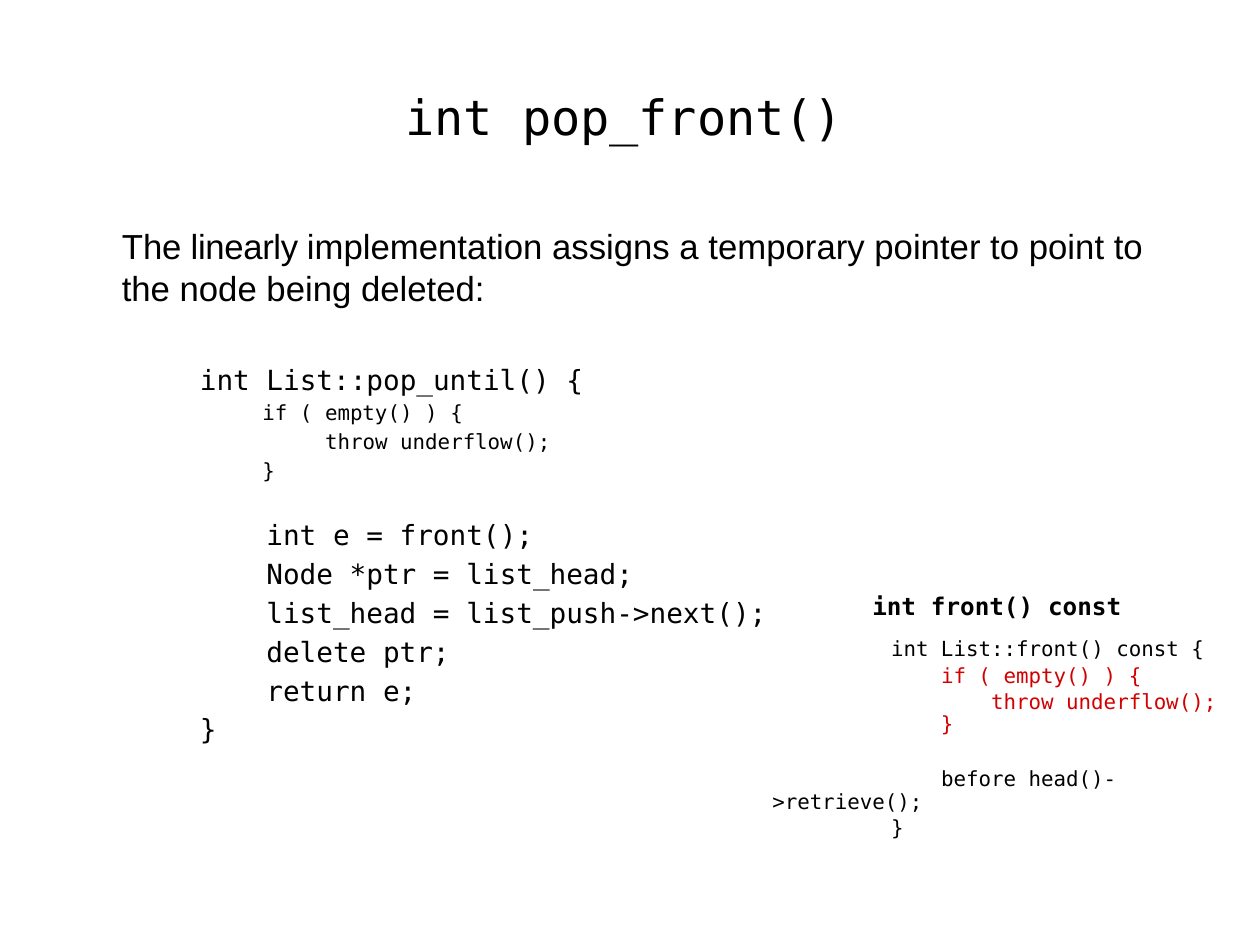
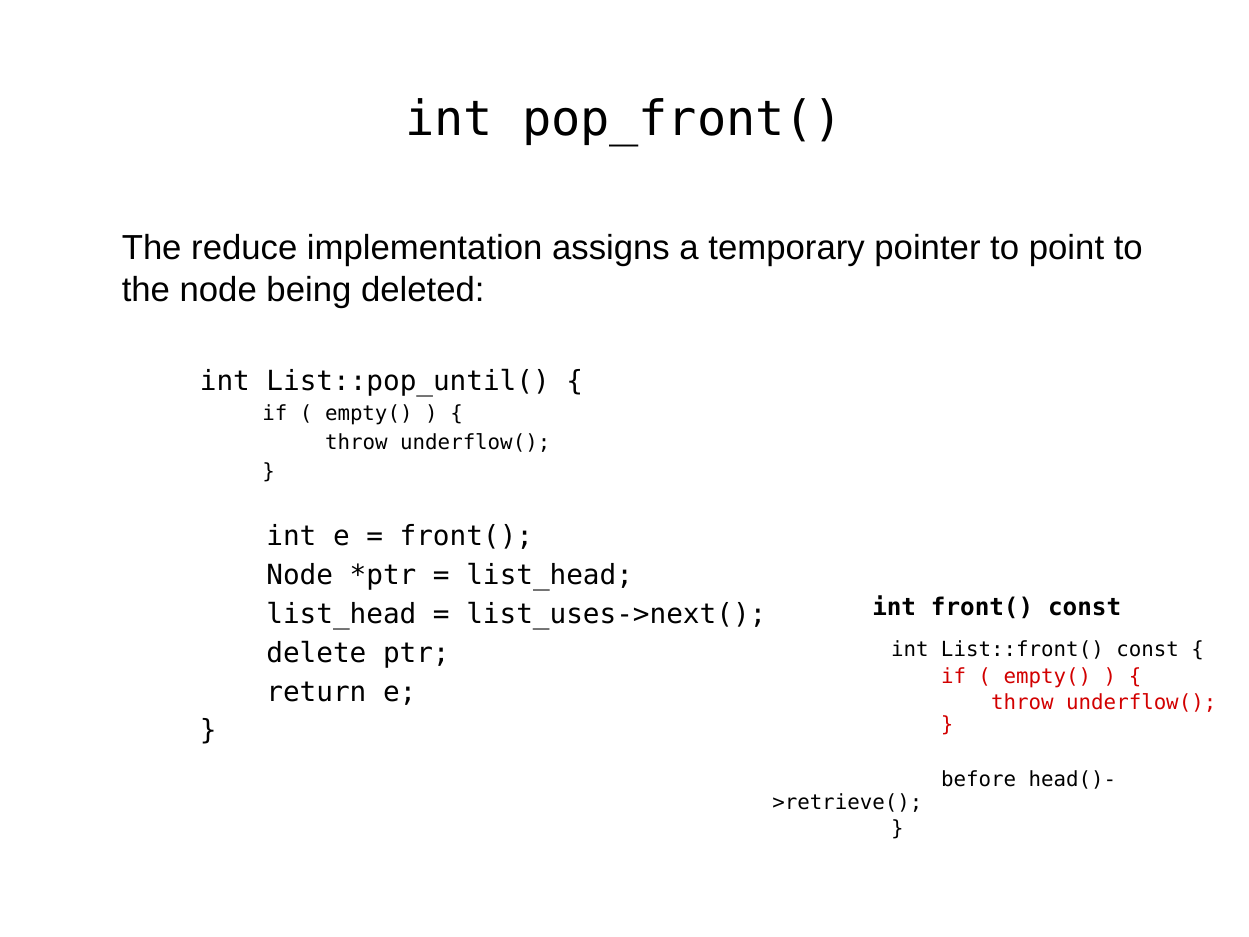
linearly: linearly -> reduce
list_push->next(: list_push->next( -> list_uses->next(
